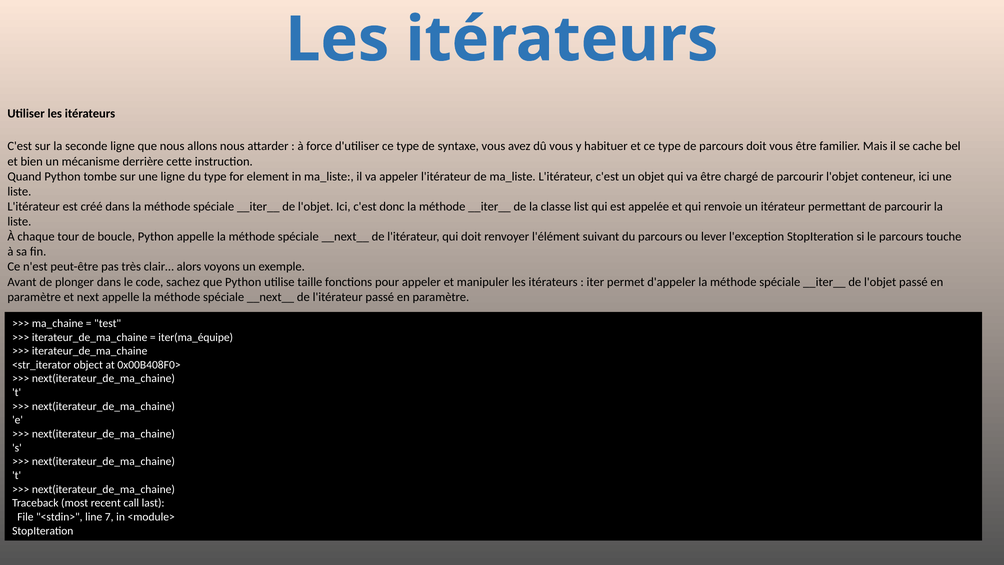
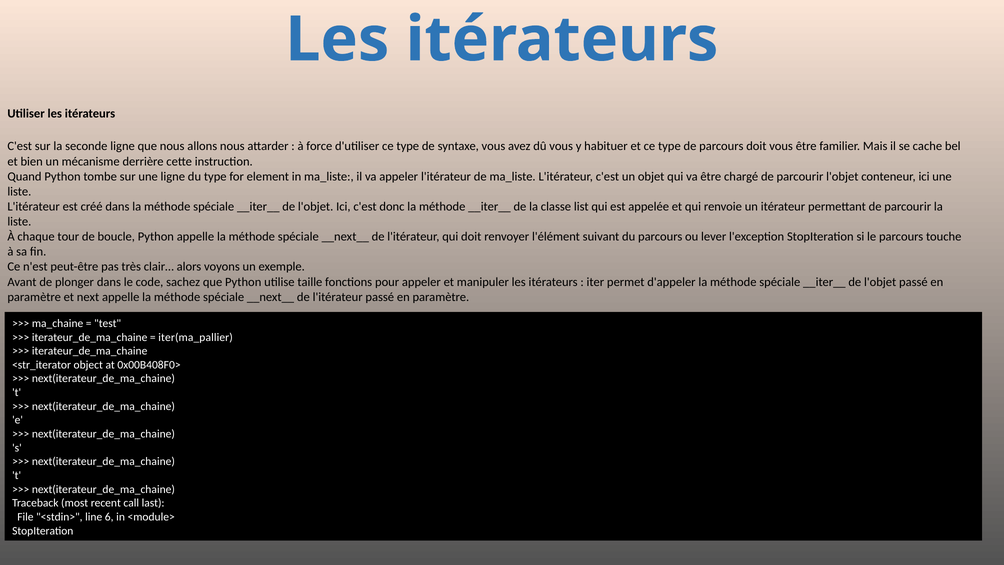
iter(ma_équipe: iter(ma_équipe -> iter(ma_pallier
7: 7 -> 6
